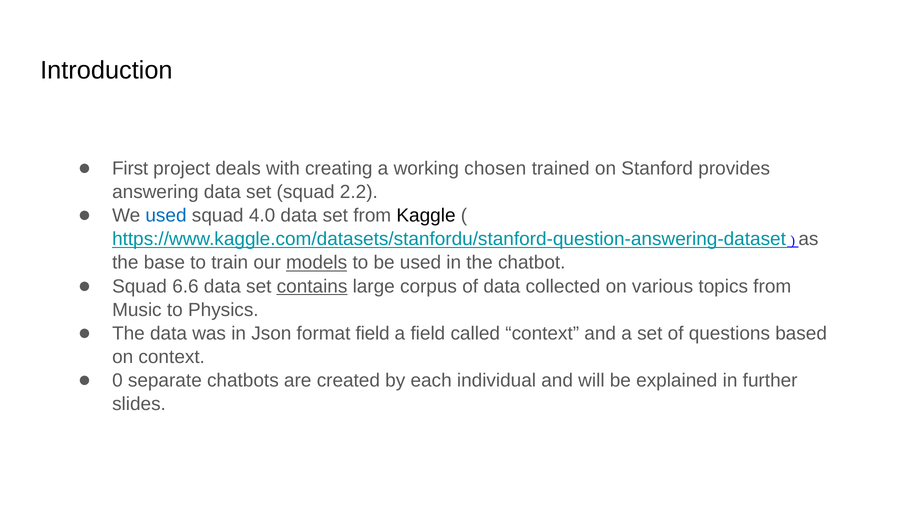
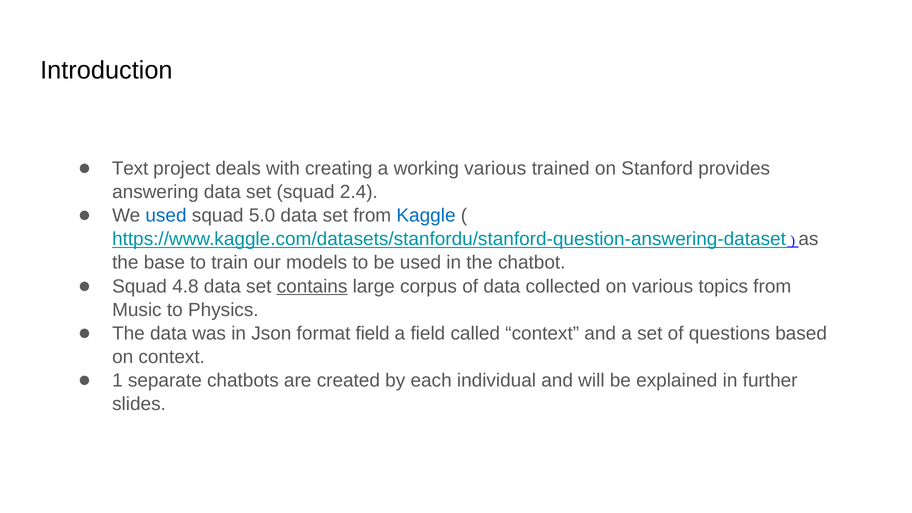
First: First -> Text
working chosen: chosen -> various
2.2: 2.2 -> 2.4
4.0: 4.0 -> 5.0
Kaggle colour: black -> blue
models underline: present -> none
6.6: 6.6 -> 4.8
0: 0 -> 1
